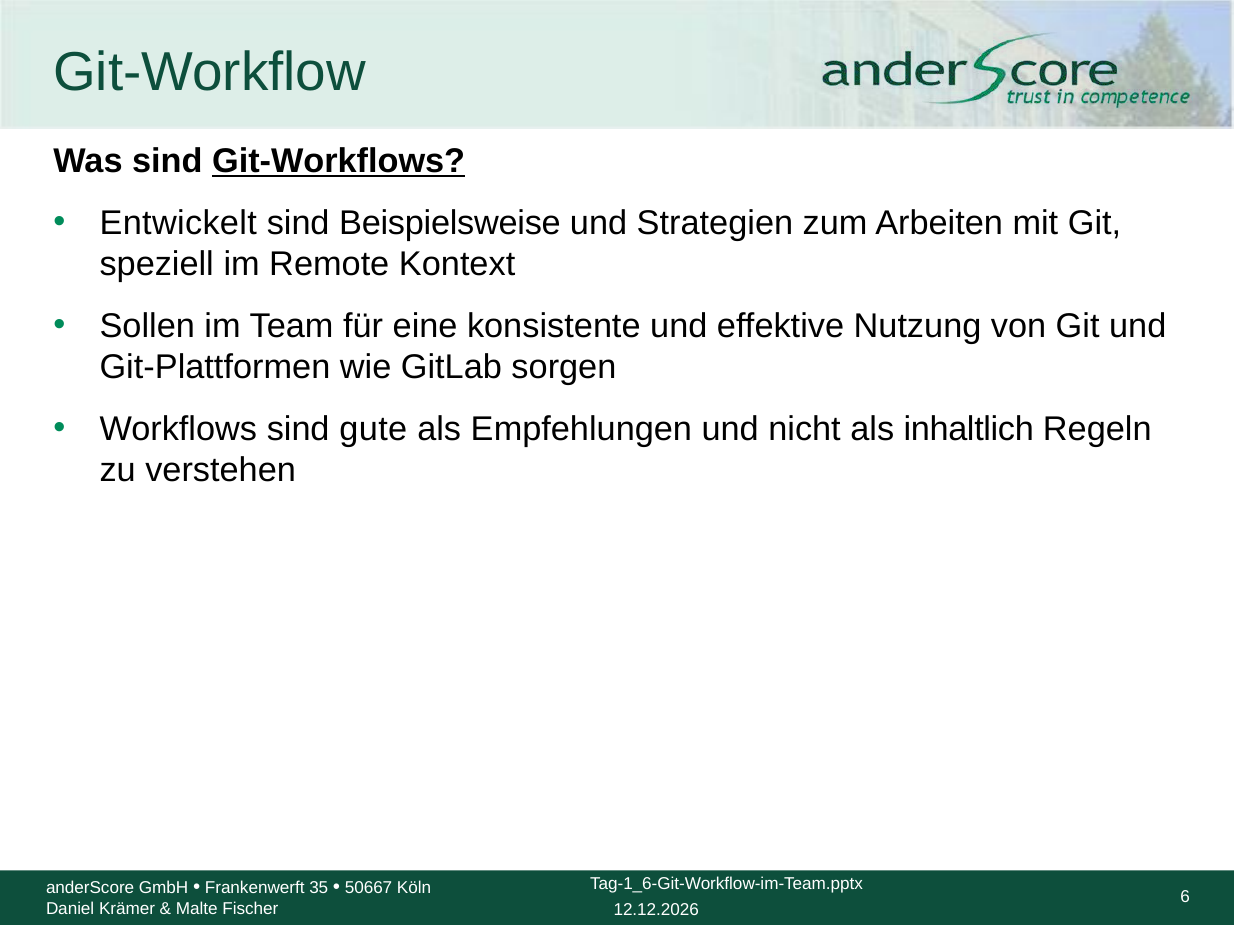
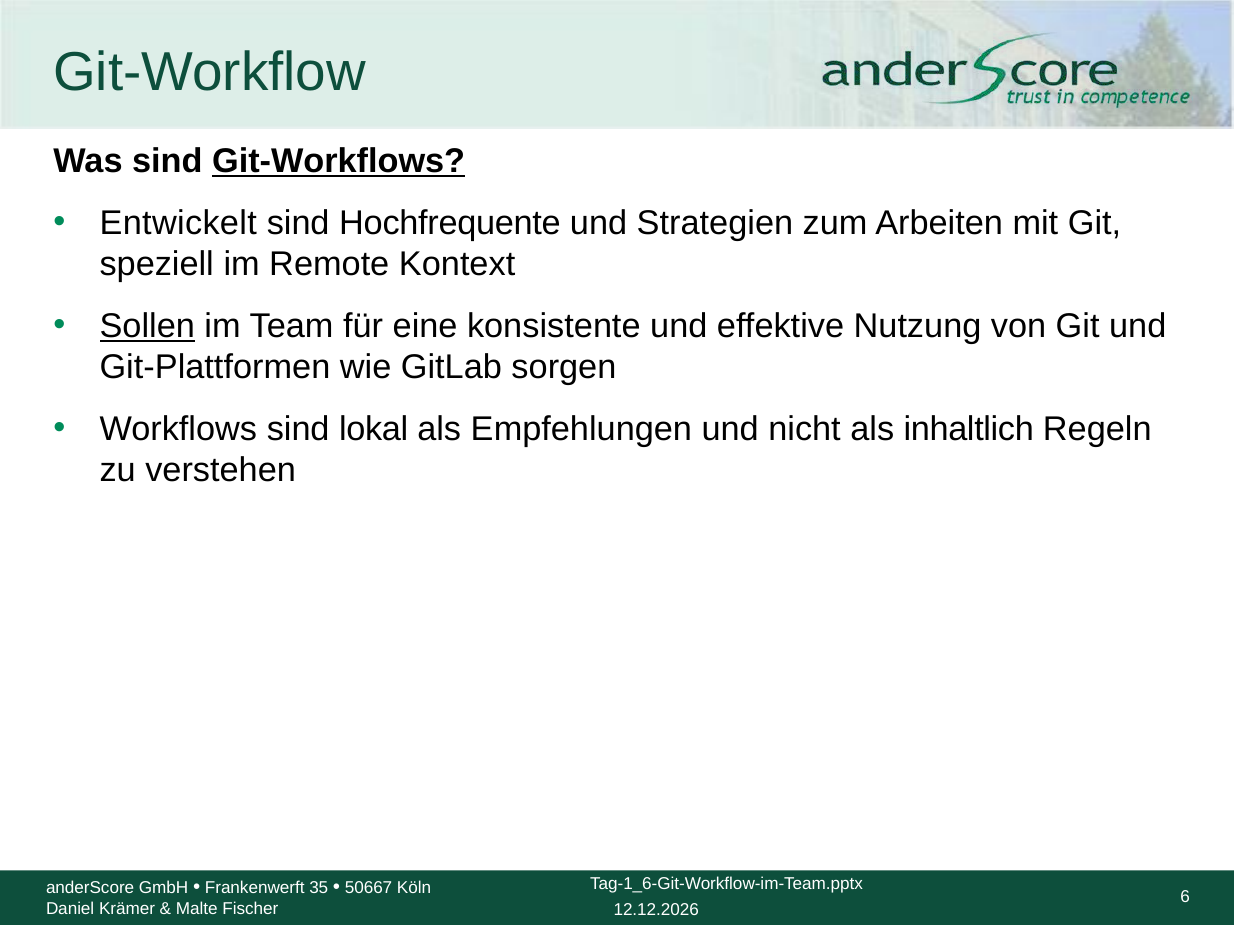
Beispielsweise: Beispielsweise -> Hochfrequente
Sollen underline: none -> present
gute: gute -> lokal
